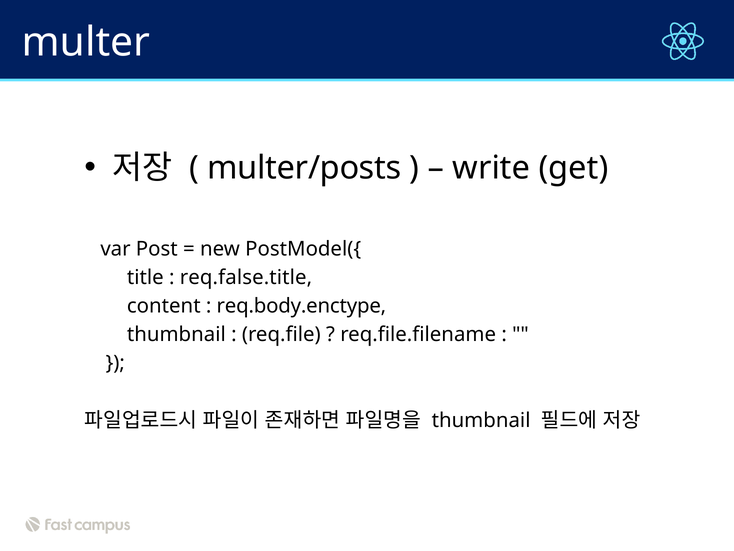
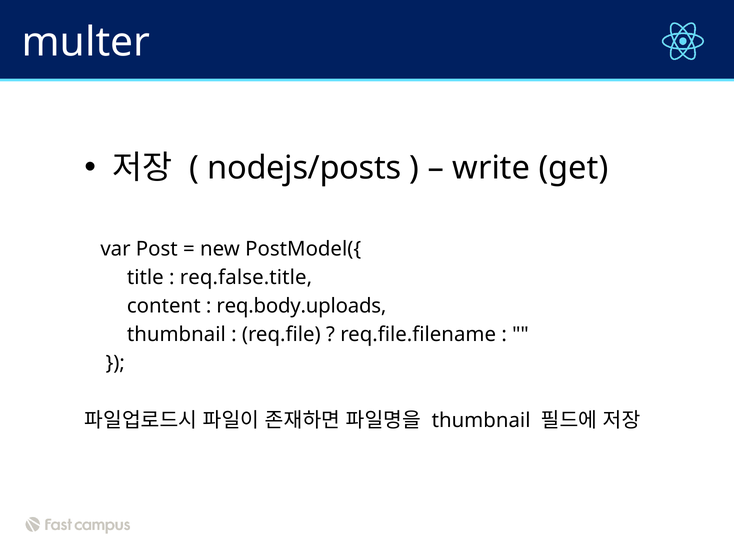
multer/posts: multer/posts -> nodejs/posts
req.body.enctype: req.body.enctype -> req.body.uploads
